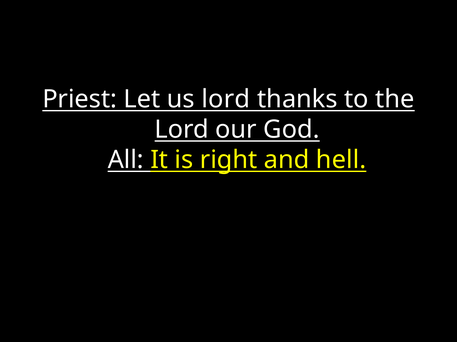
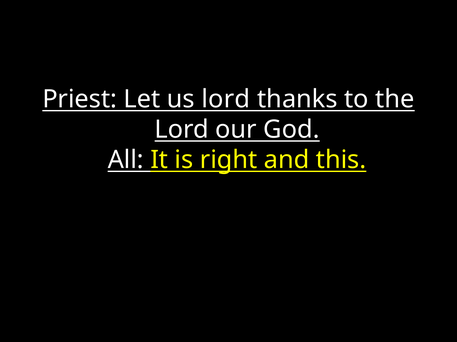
hell: hell -> this
